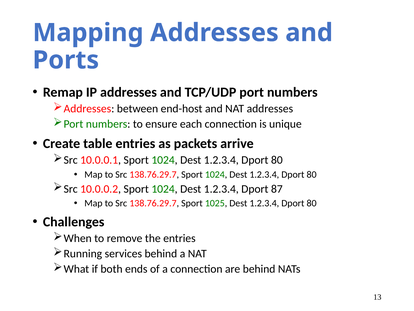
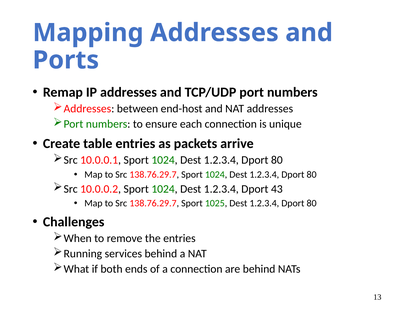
87: 87 -> 43
